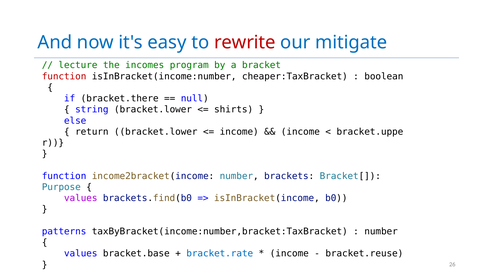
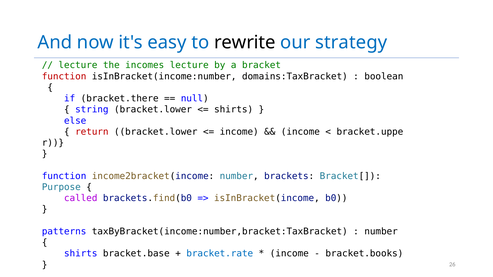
rewrite colour: red -> black
mitigate: mitigate -> strategy
incomes program: program -> lecture
cheaper:TaxBracket: cheaper:TaxBracket -> domains:TaxBracket
return at (92, 132) colour: black -> red
values at (81, 198): values -> called
values at (81, 254): values -> shirts
bracket.reuse: bracket.reuse -> bracket.books
